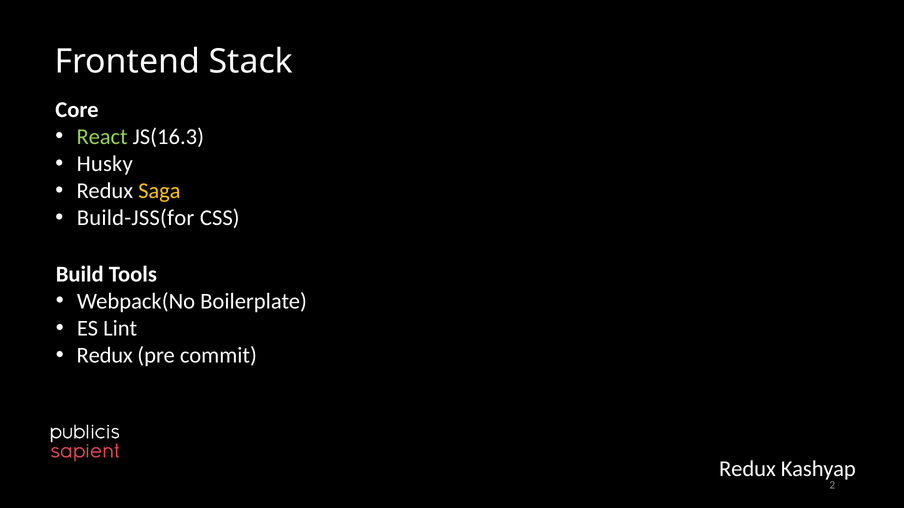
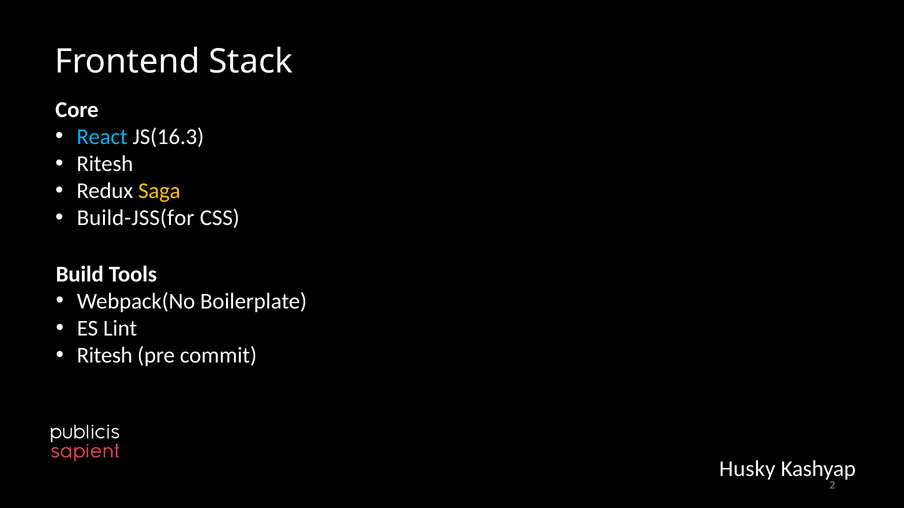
React colour: light green -> light blue
Husky at (105, 164): Husky -> Ritesh
Redux at (105, 356): Redux -> Ritesh
Redux at (747, 469): Redux -> Husky
